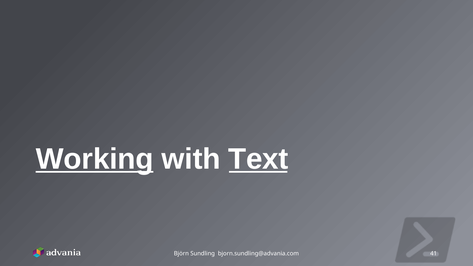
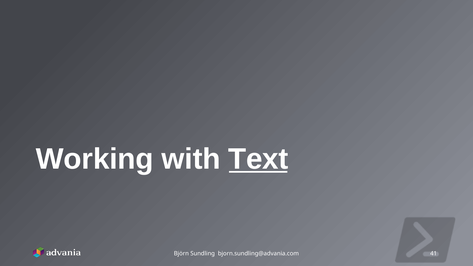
Working underline: present -> none
